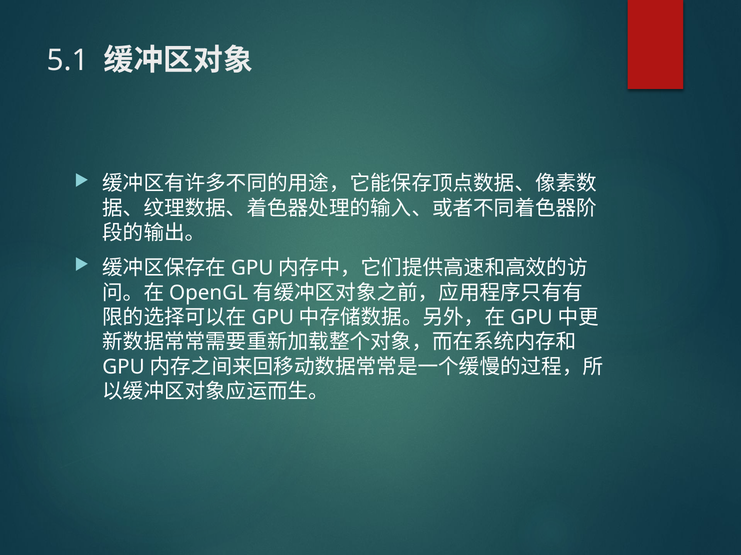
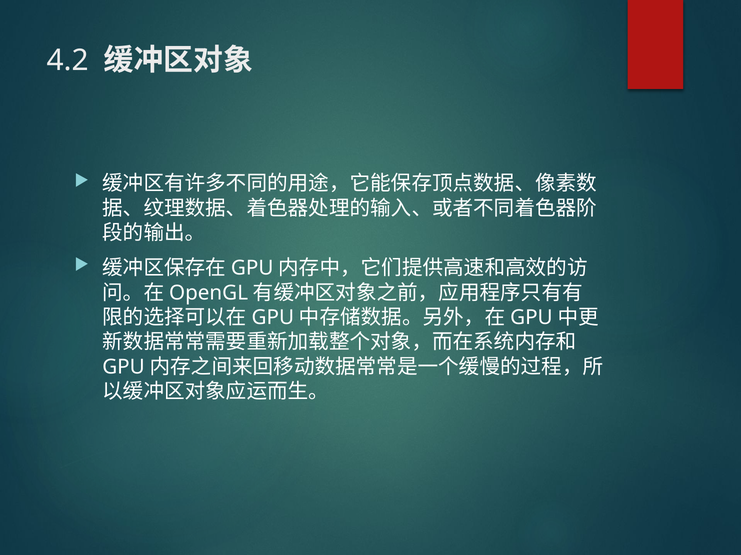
5.1: 5.1 -> 4.2
